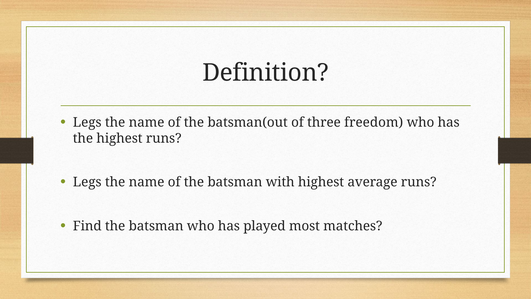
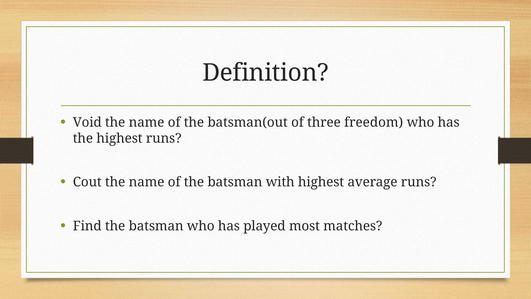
Legs at (87, 122): Legs -> Void
Legs at (87, 182): Legs -> Cout
